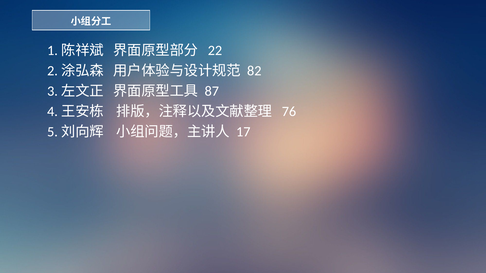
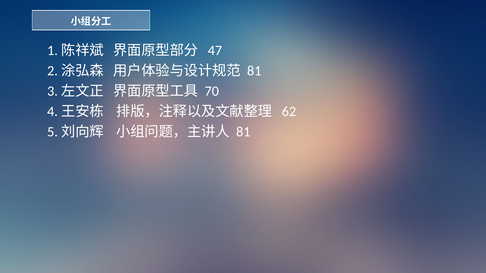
22: 22 -> 47
82 at (254, 71): 82 -> 81
87: 87 -> 70
76: 76 -> 62
17 at (243, 132): 17 -> 81
